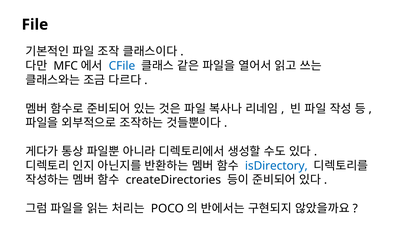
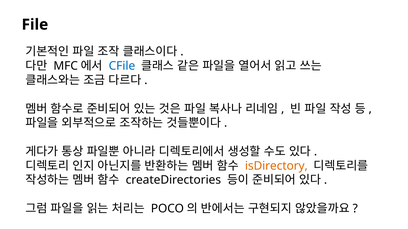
isDirectory colour: blue -> orange
